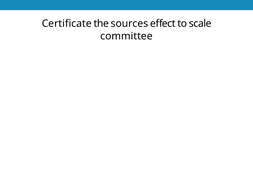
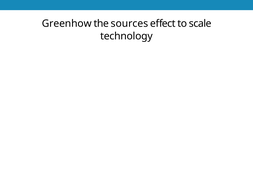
Certificate: Certificate -> Greenhow
committee: committee -> technology
